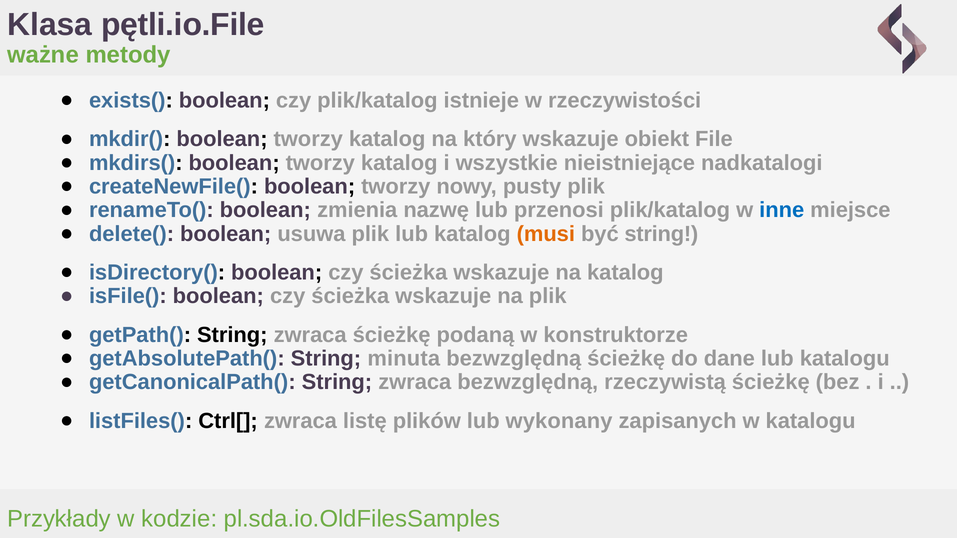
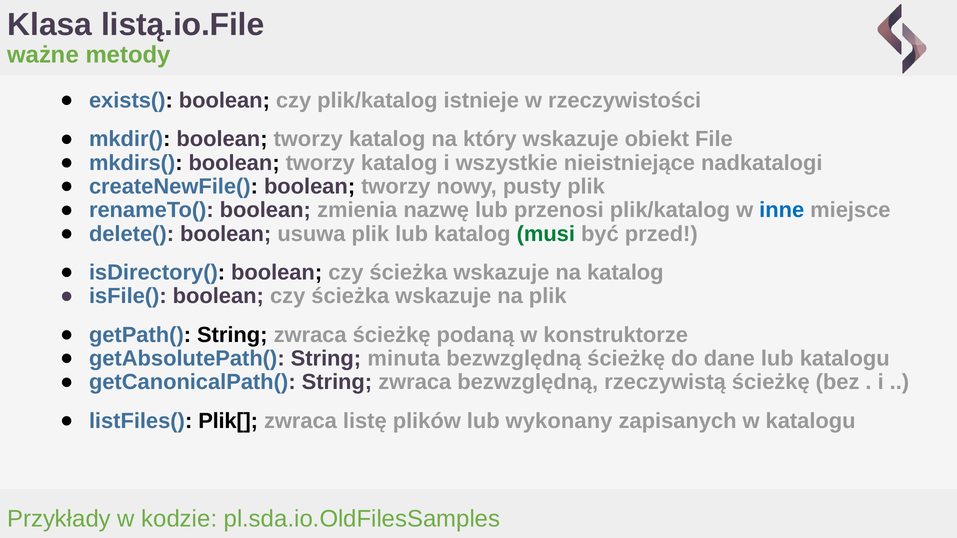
pętli.io.File: pętli.io.File -> listą.io.File
musi colour: orange -> green
być string: string -> przed
Ctrl[: Ctrl[ -> Plik[
